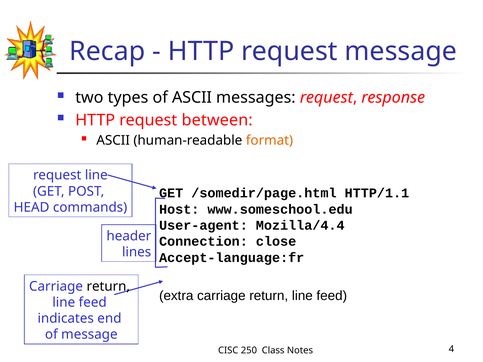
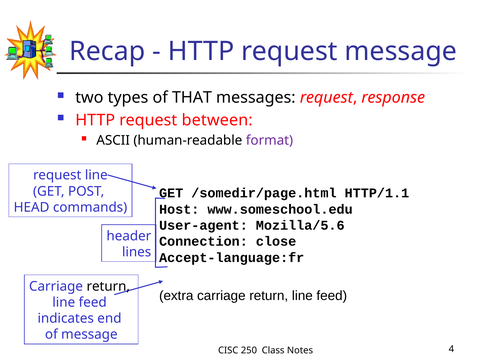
of ASCII: ASCII -> THAT
format colour: orange -> purple
Mozilla/4.4: Mozilla/4.4 -> Mozilla/5.6
